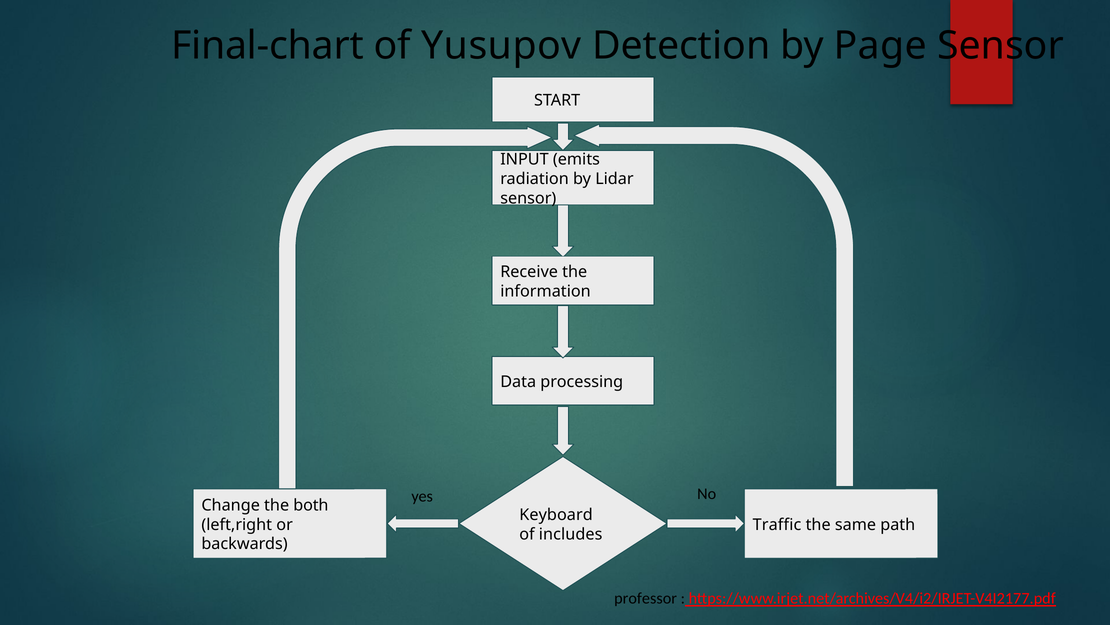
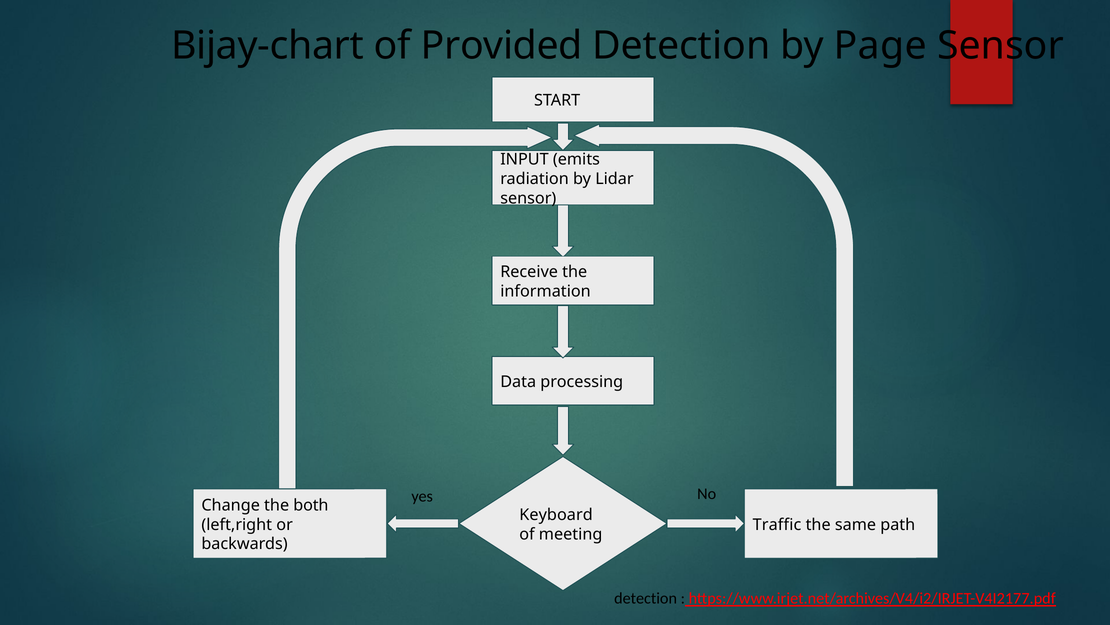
Final-chart: Final-chart -> Bijay-chart
Yusupov: Yusupov -> Provided
includes: includes -> meeting
professor at (646, 598): professor -> detection
